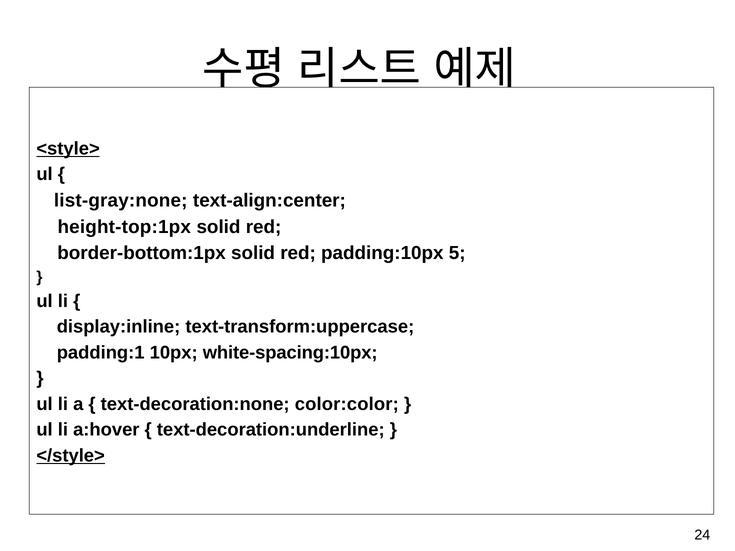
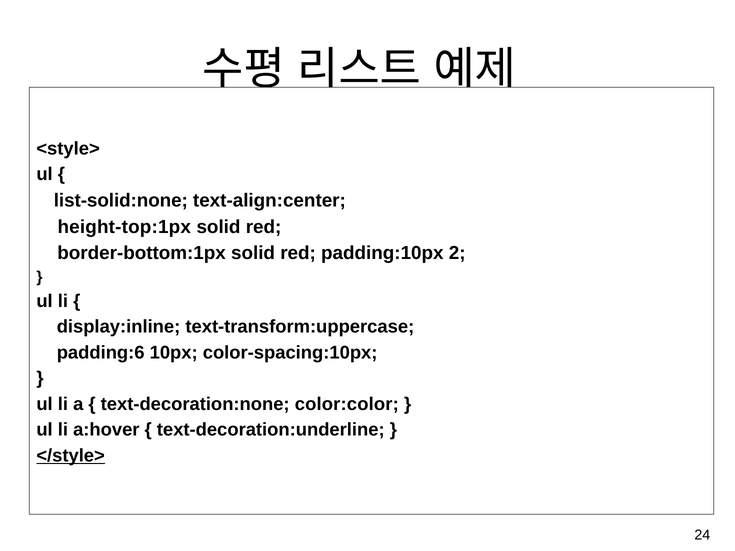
<style> underline: present -> none
list-gray:none: list-gray:none -> list-solid:none
5: 5 -> 2
padding:1: padding:1 -> padding:6
white-spacing:10px: white-spacing:10px -> color-spacing:10px
